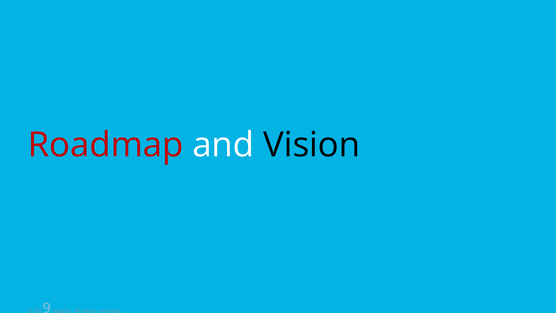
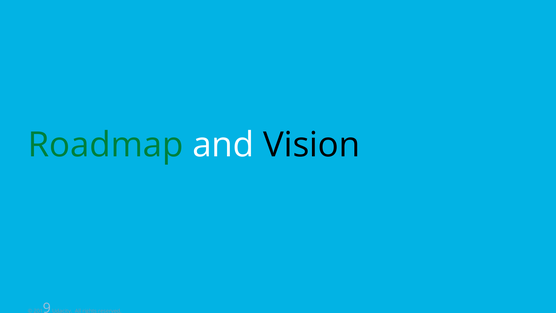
Roadmap colour: red -> green
